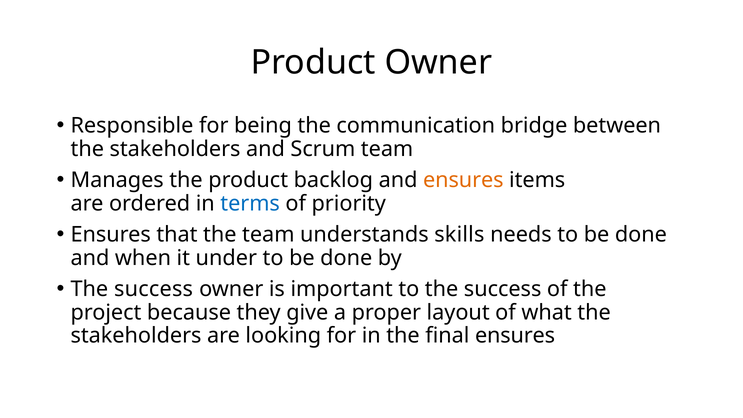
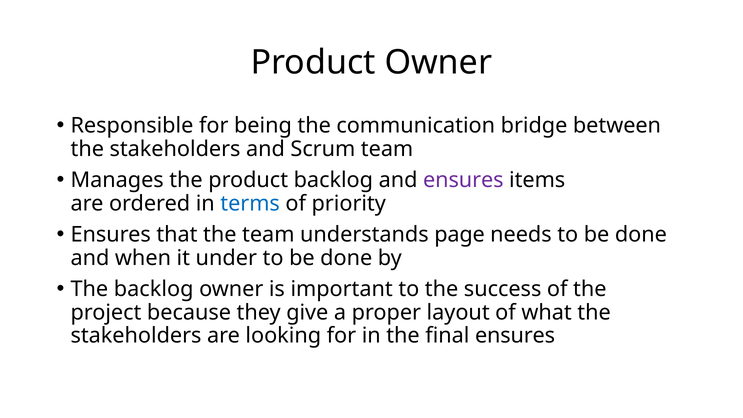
ensures at (463, 180) colour: orange -> purple
skills: skills -> page
success at (154, 289): success -> backlog
